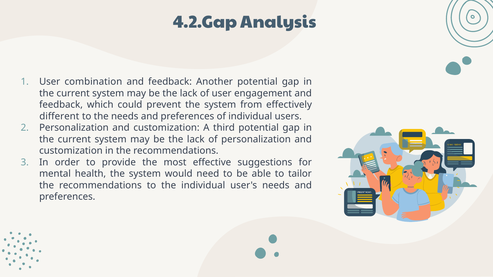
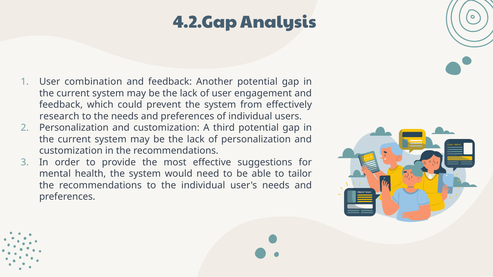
different: different -> research
